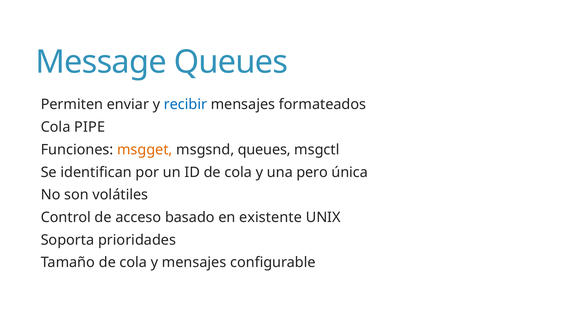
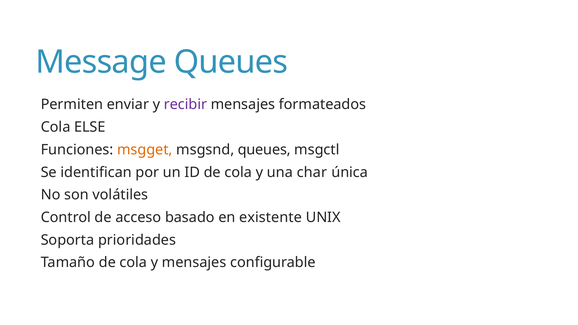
recibir colour: blue -> purple
PIPE: PIPE -> ELSE
pero: pero -> char
